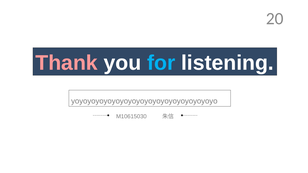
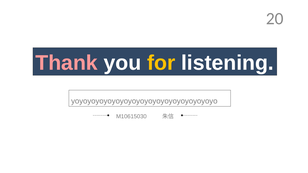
for colour: light blue -> yellow
